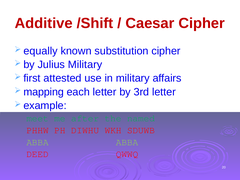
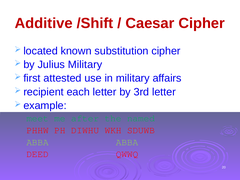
equally: equally -> located
mapping: mapping -> recipient
